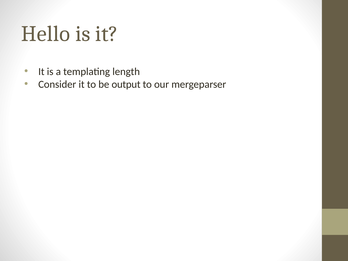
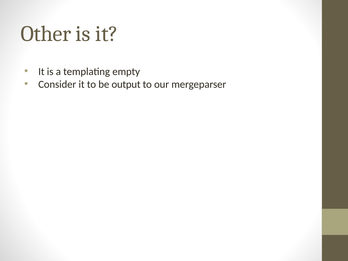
Hello: Hello -> Other
length: length -> empty
